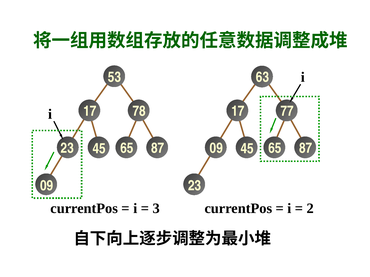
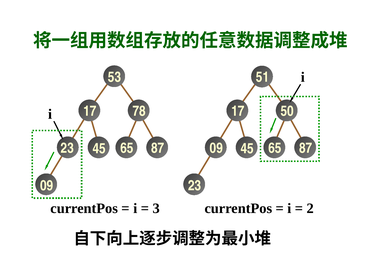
63: 63 -> 51
77: 77 -> 50
